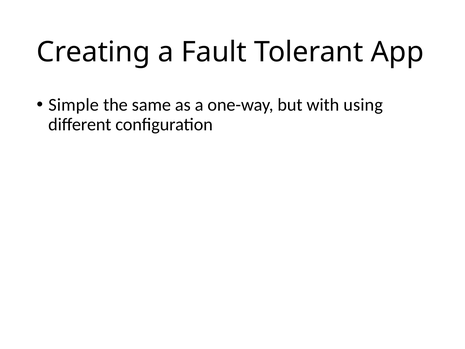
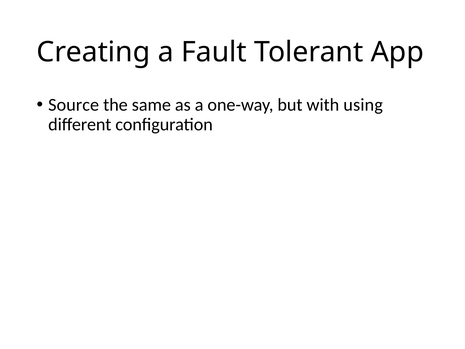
Simple: Simple -> Source
